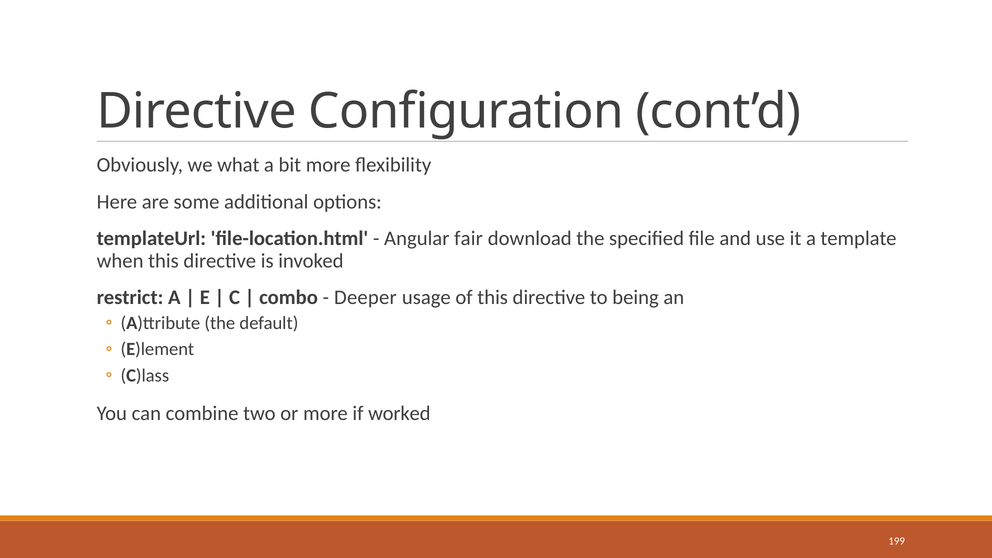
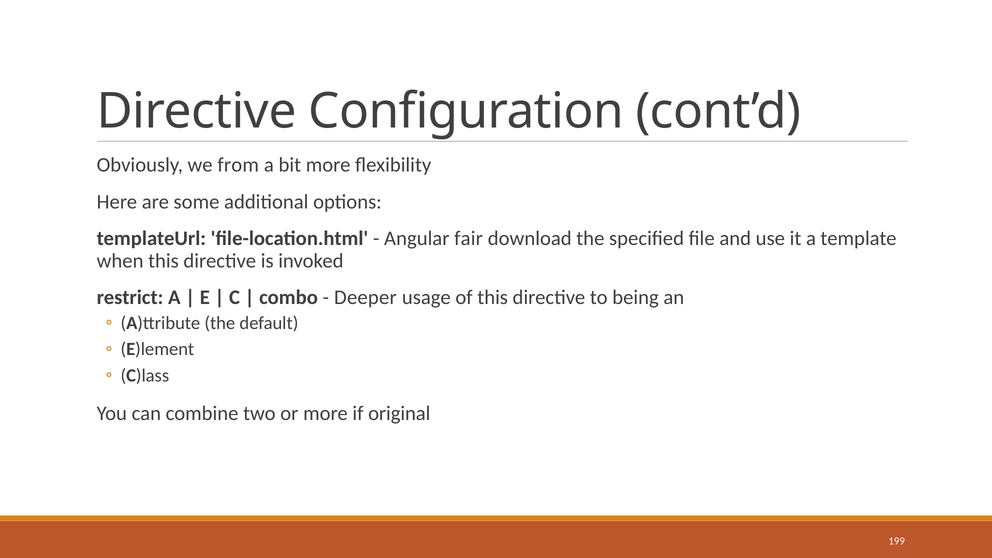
what: what -> from
worked: worked -> original
